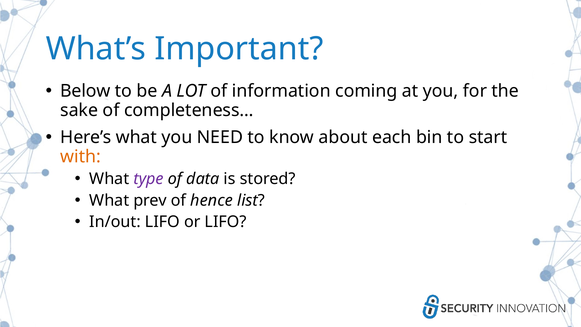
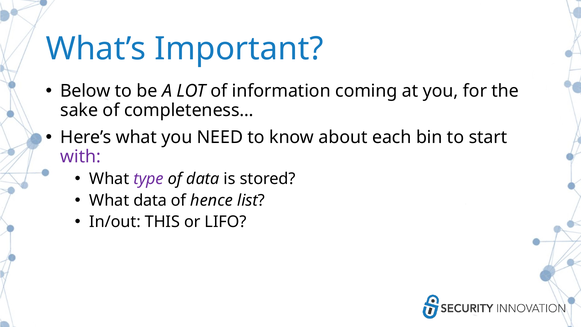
with colour: orange -> purple
What prev: prev -> data
In/out LIFO: LIFO -> THIS
